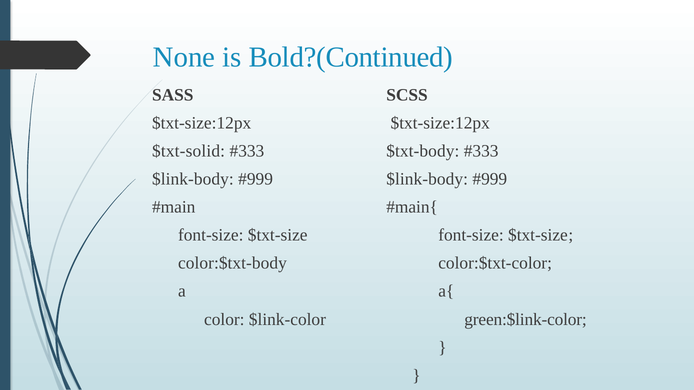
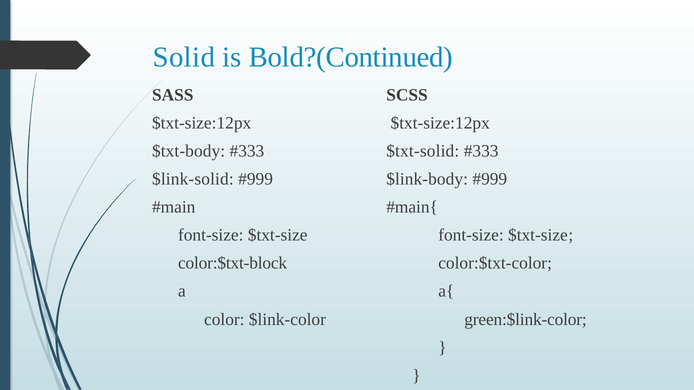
None: None -> Solid
$txt-solid: $txt-solid -> $txt-body
$txt-body: $txt-body -> $txt-solid
$link-body at (193, 179): $link-body -> $link-solid
color:$txt-body: color:$txt-body -> color:$txt-block
